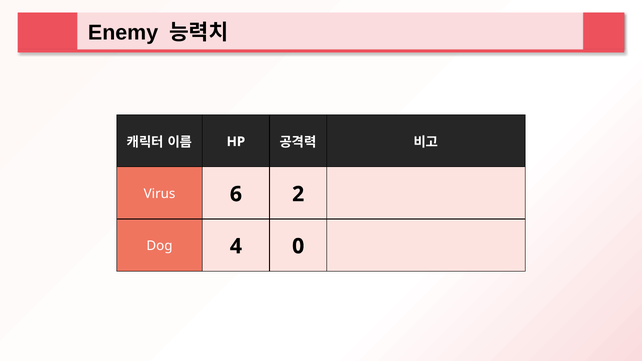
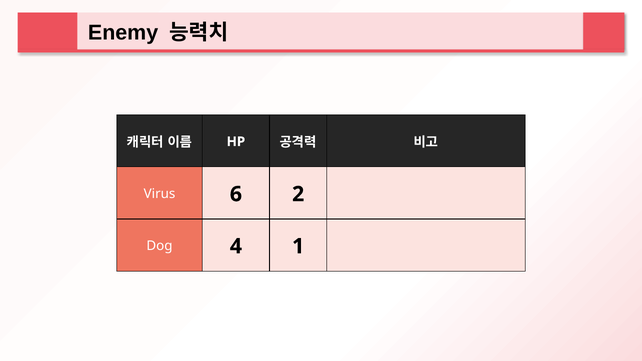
0: 0 -> 1
